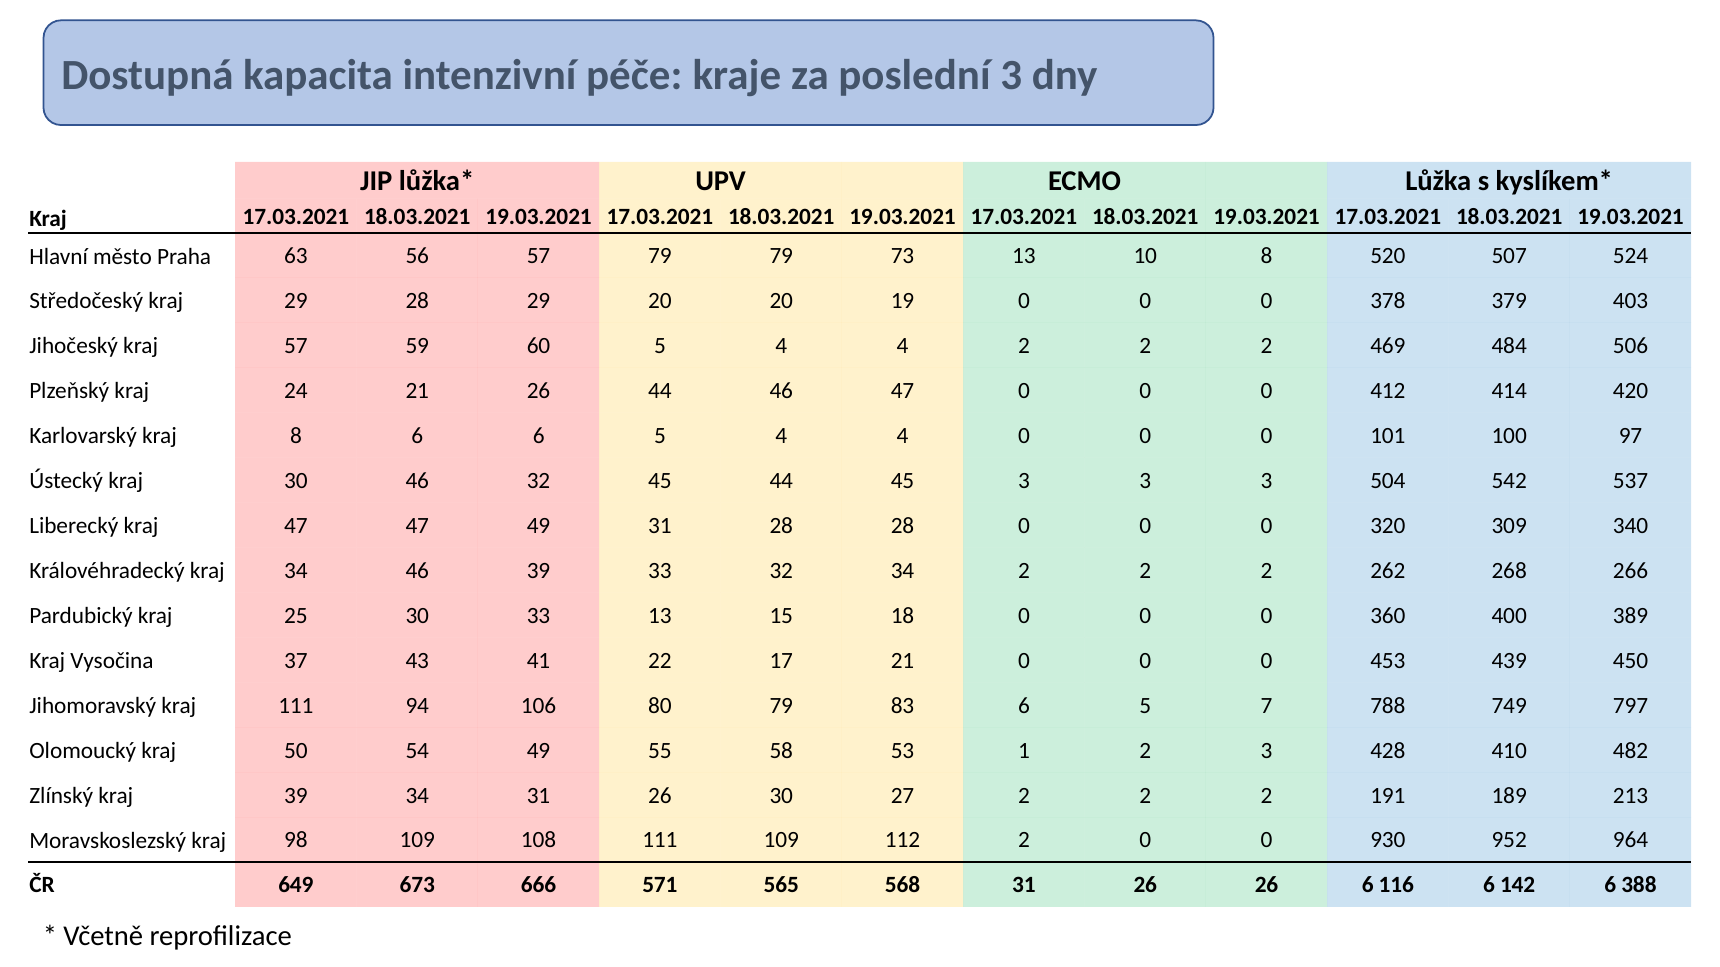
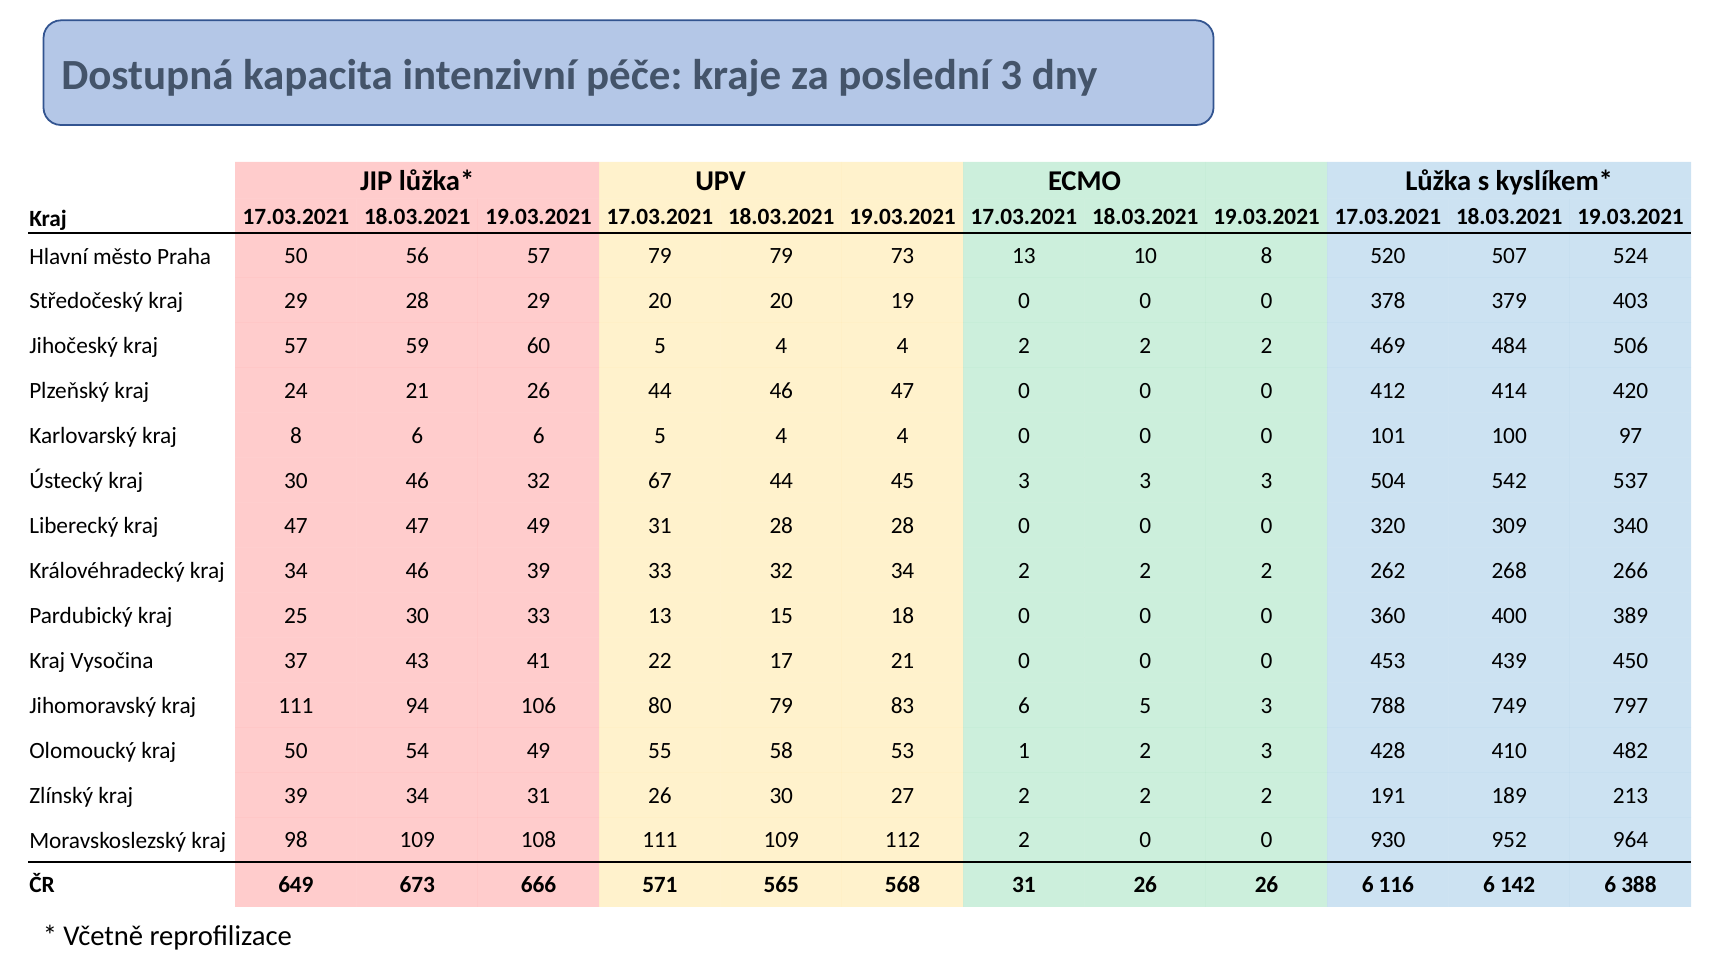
Praha 63: 63 -> 50
32 45: 45 -> 67
5 7: 7 -> 3
